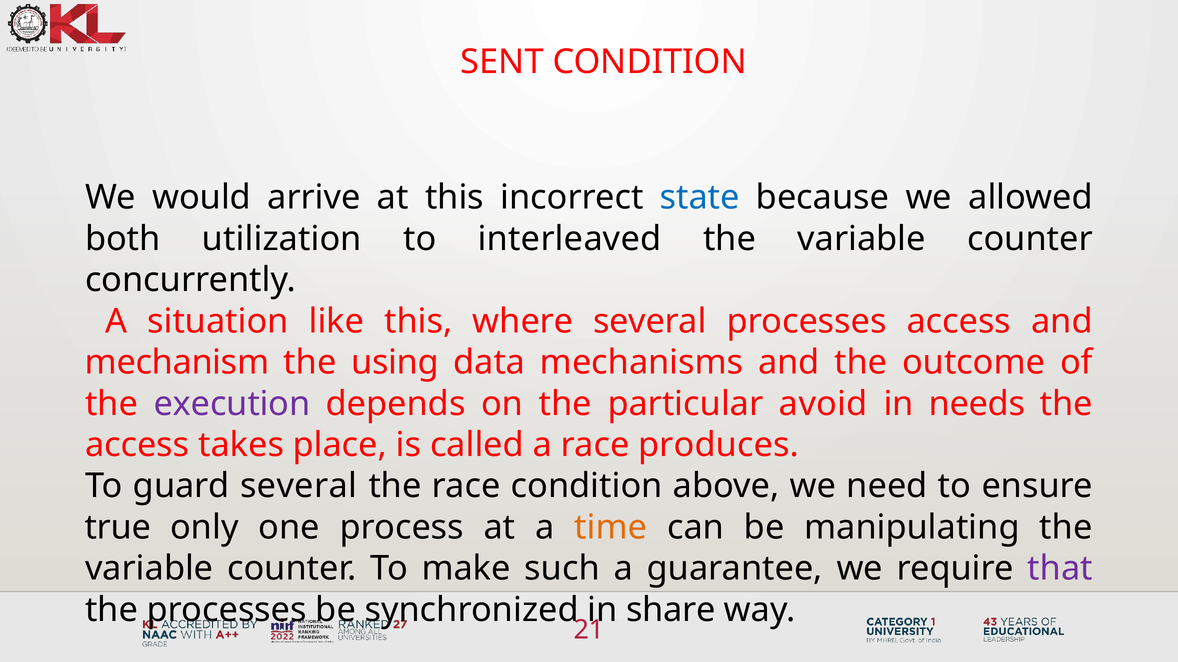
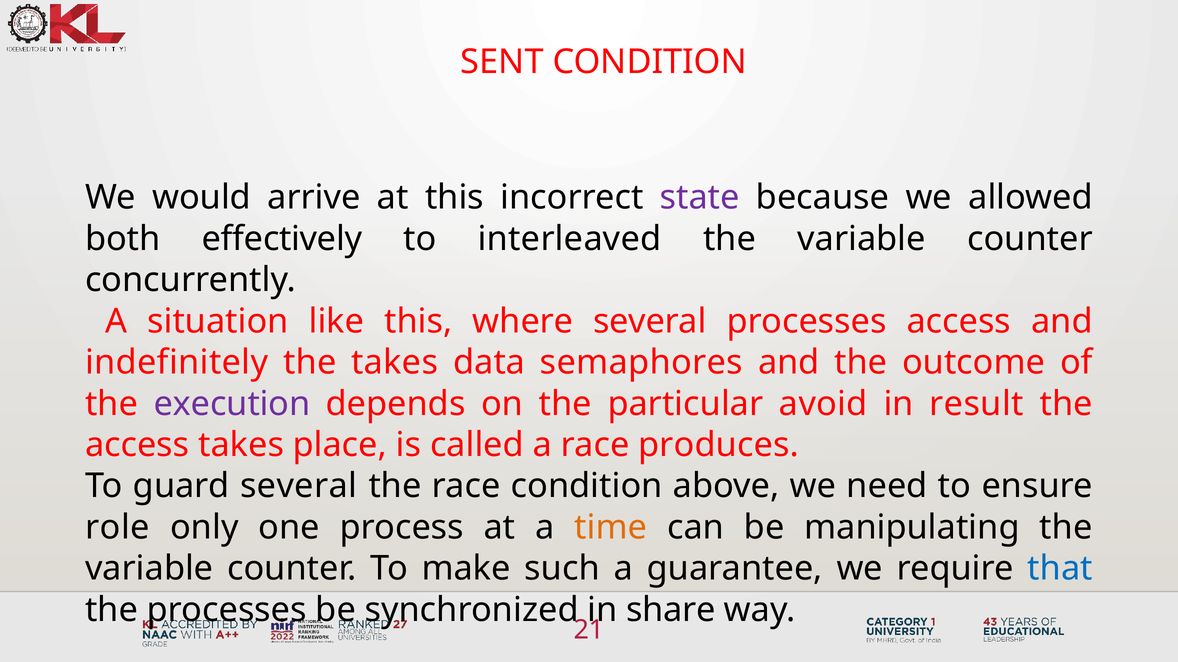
state colour: blue -> purple
utilization: utilization -> effectively
mechanism: mechanism -> indefinitely
the using: using -> takes
mechanisms: mechanisms -> semaphores
needs: needs -> result
true: true -> role
that colour: purple -> blue
